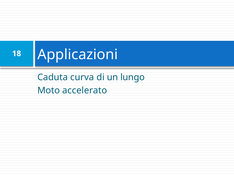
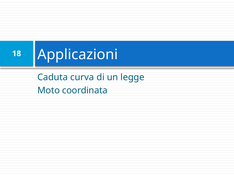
lungo: lungo -> legge
accelerato: accelerato -> coordinata
